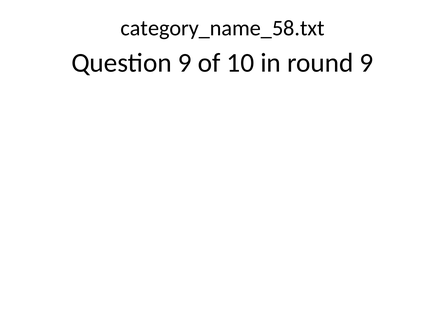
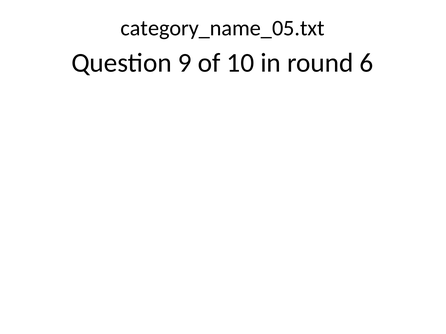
category_name_58.txt: category_name_58.txt -> category_name_05.txt
round 9: 9 -> 6
